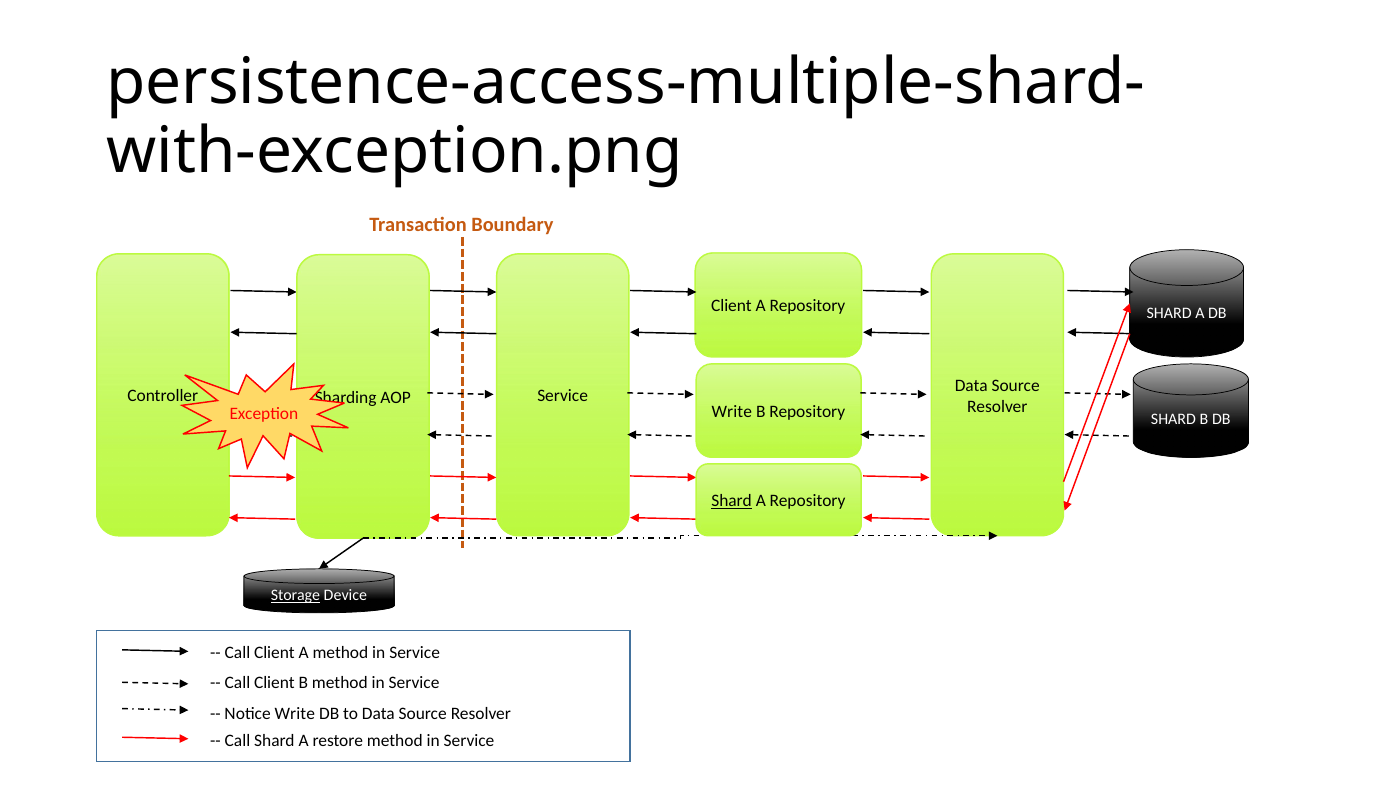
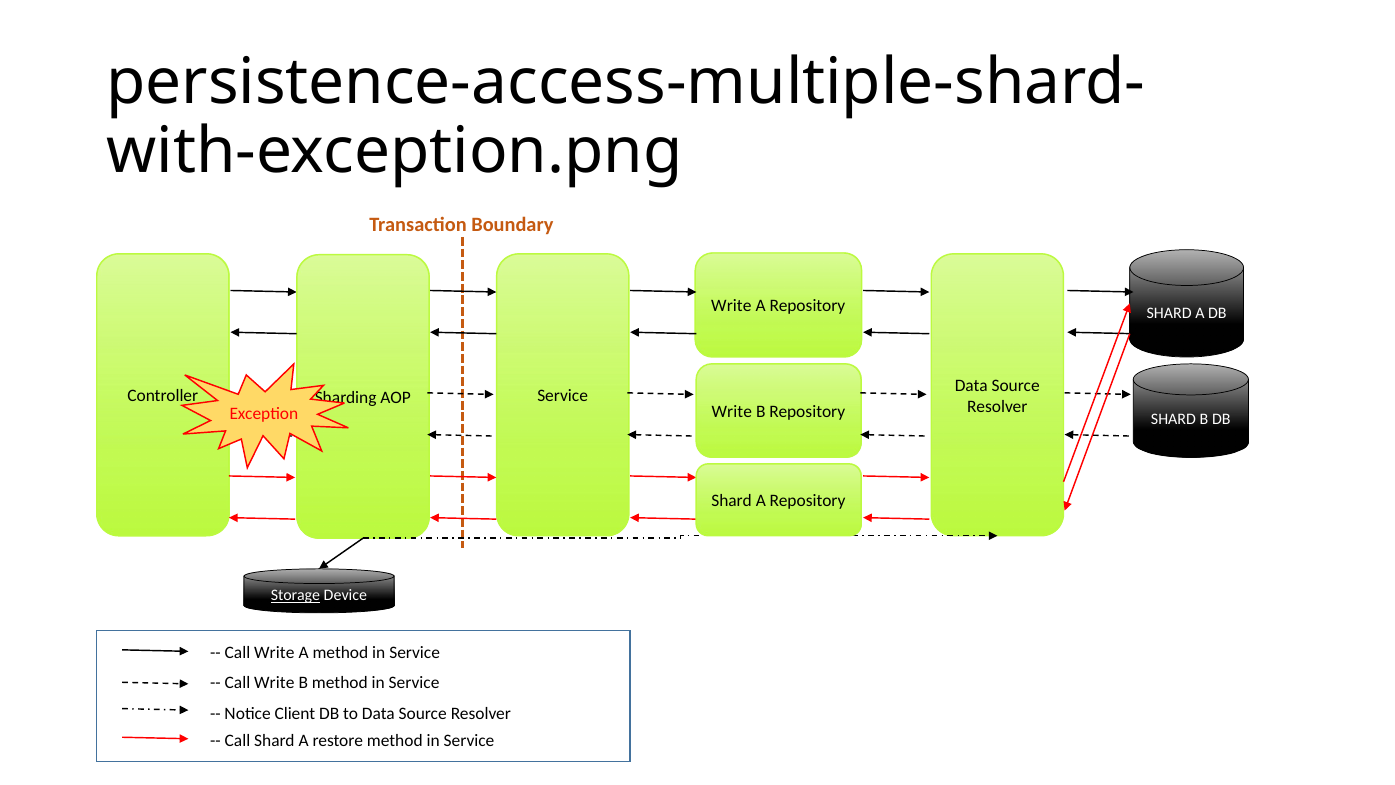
Client at (731, 306): Client -> Write
Shard at (732, 501) underline: present -> none
Client at (274, 653): Client -> Write
Client at (274, 683): Client -> Write
Notice Write: Write -> Client
